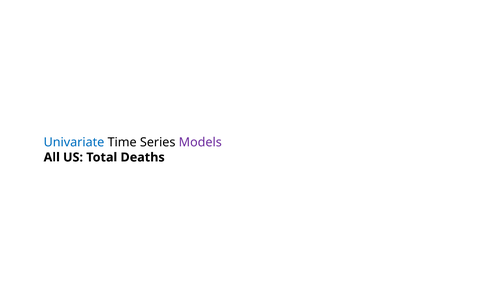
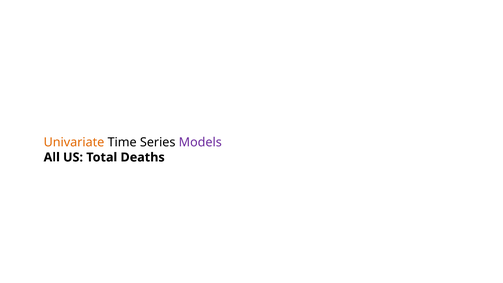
Univariate colour: blue -> orange
